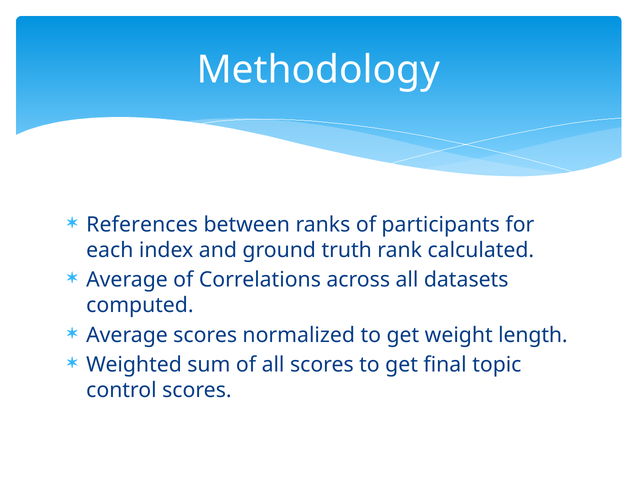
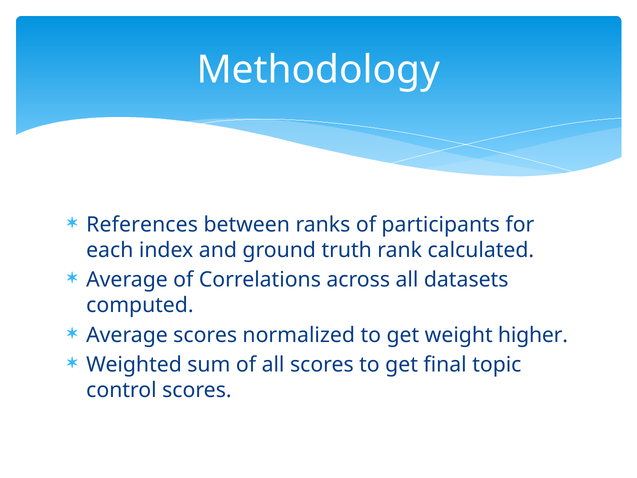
length: length -> higher
